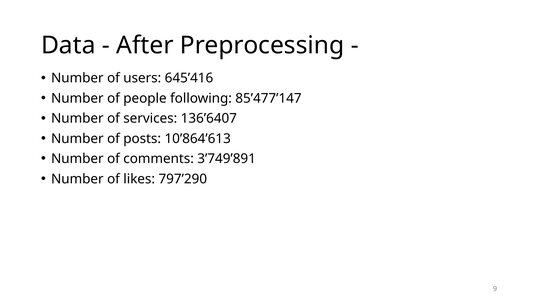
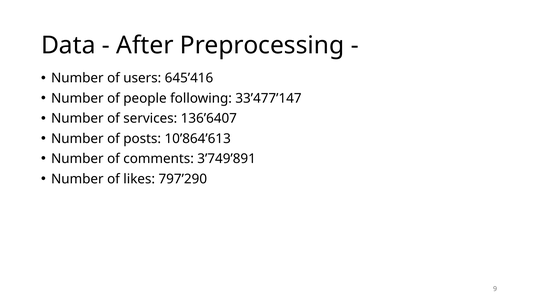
85’477’147: 85’477’147 -> 33’477’147
